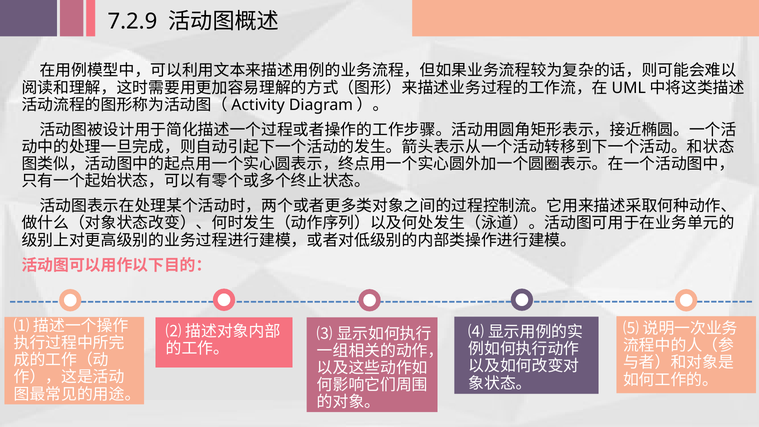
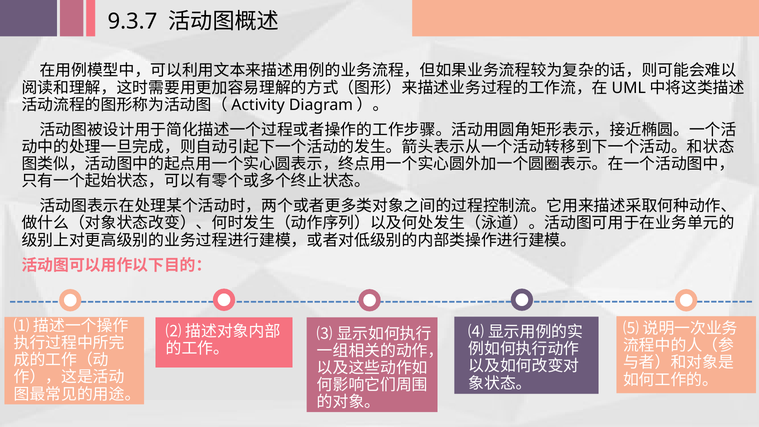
7.2.9: 7.2.9 -> 9.3.7
